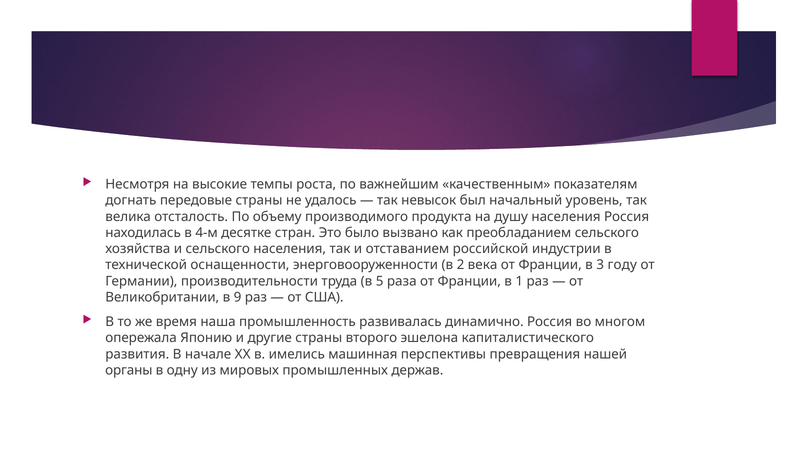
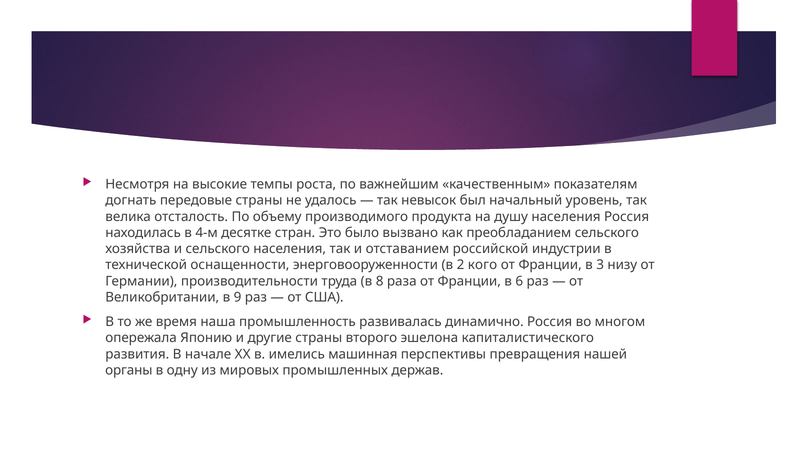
века: века -> кого
году: году -> низу
5: 5 -> 8
1: 1 -> 6
